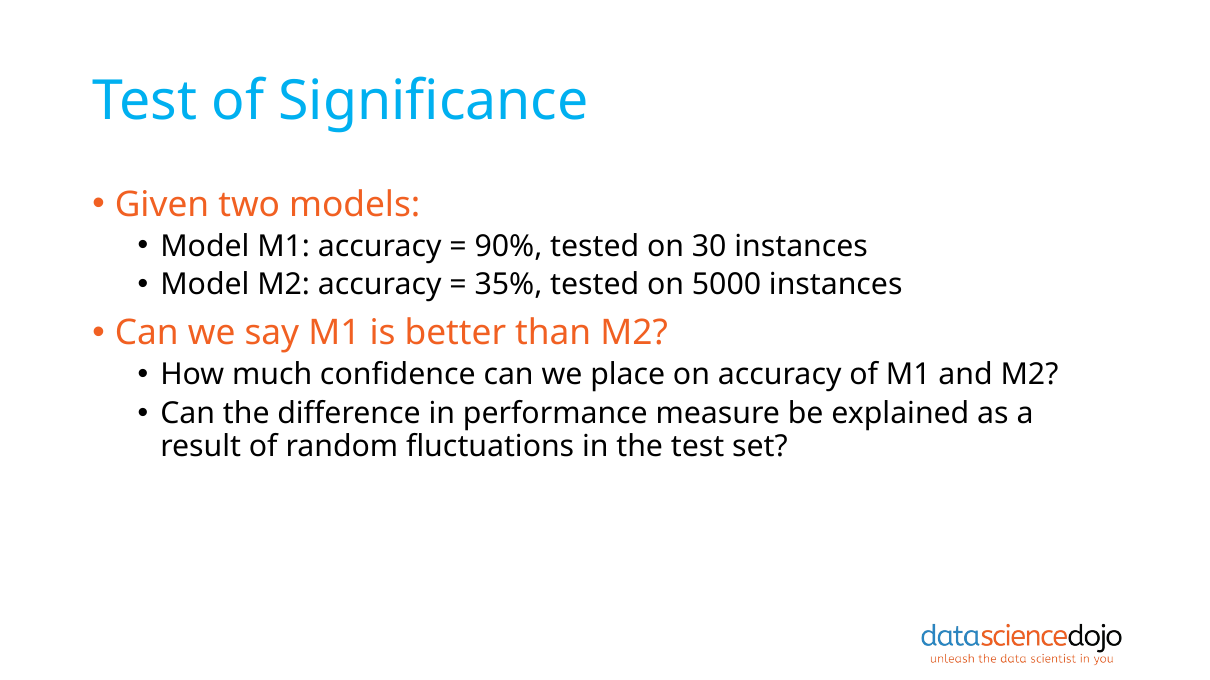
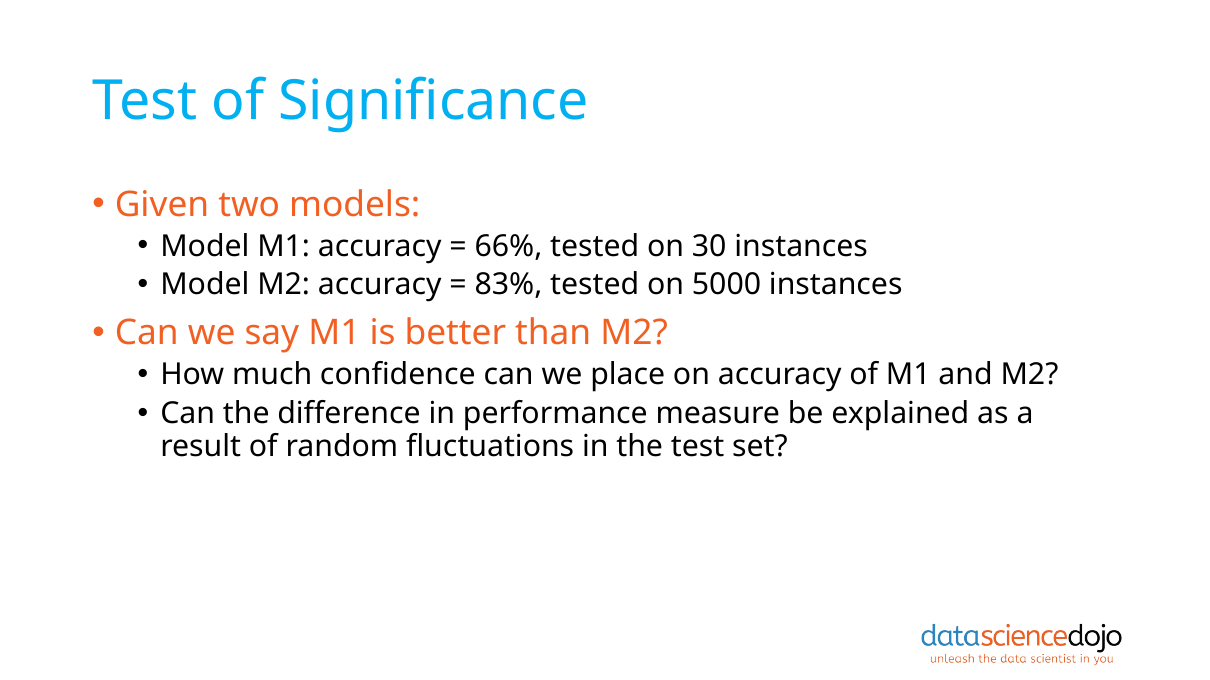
90%: 90% -> 66%
35%: 35% -> 83%
